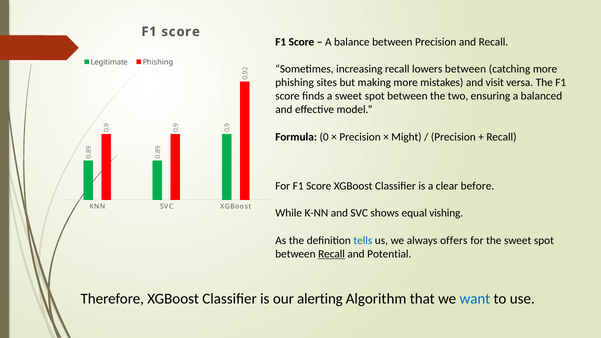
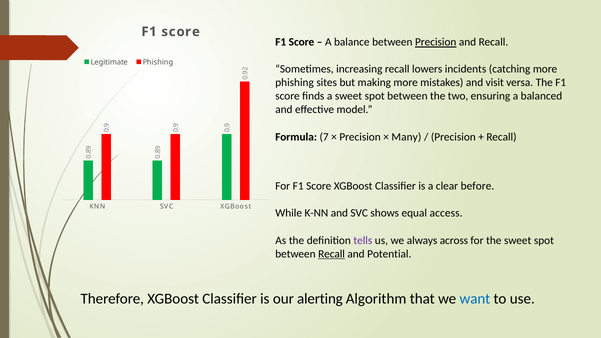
Precision at (436, 42) underline: none -> present
lowers between: between -> incidents
Formula 0: 0 -> 7
Might: Might -> Many
vishing: vishing -> access
tells colour: blue -> purple
offers: offers -> across
